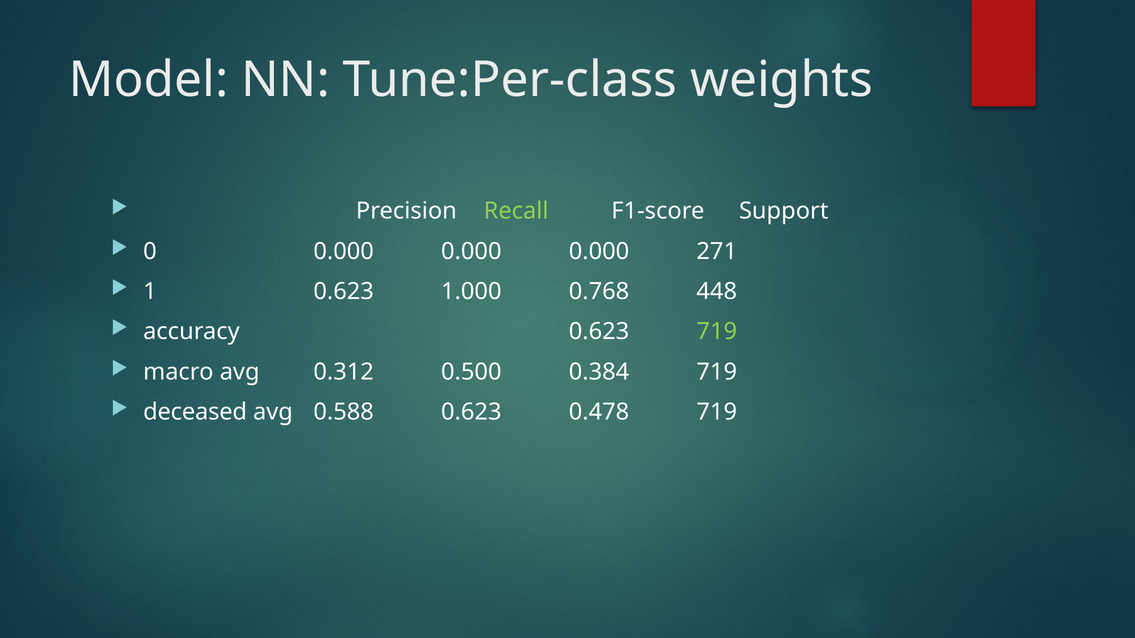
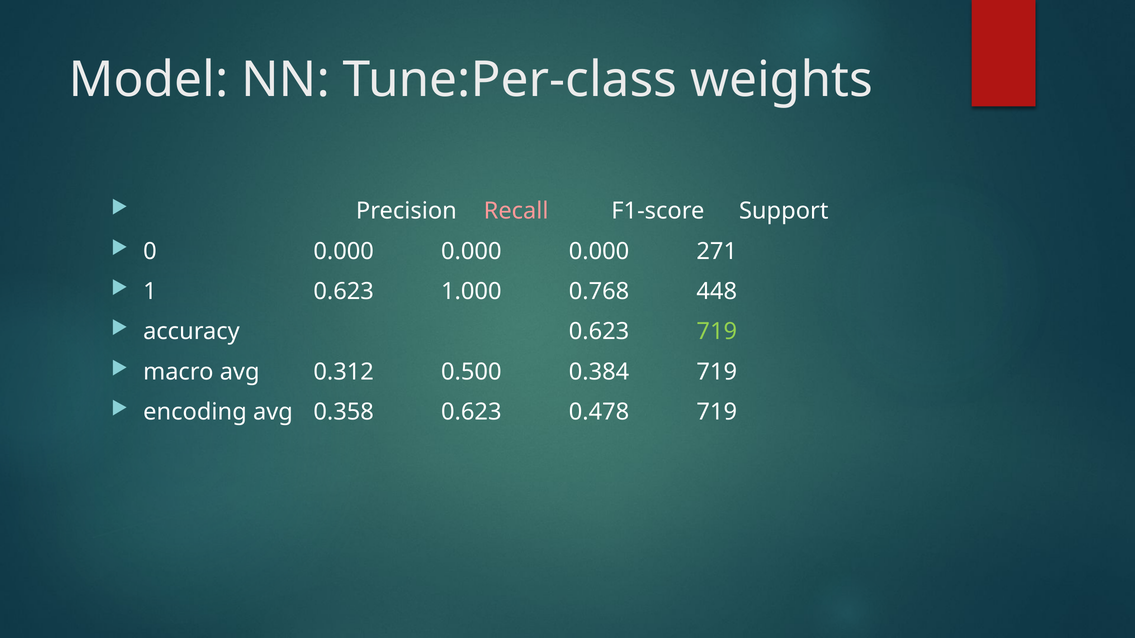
Recall colour: light green -> pink
deceased: deceased -> encoding
0.588: 0.588 -> 0.358
